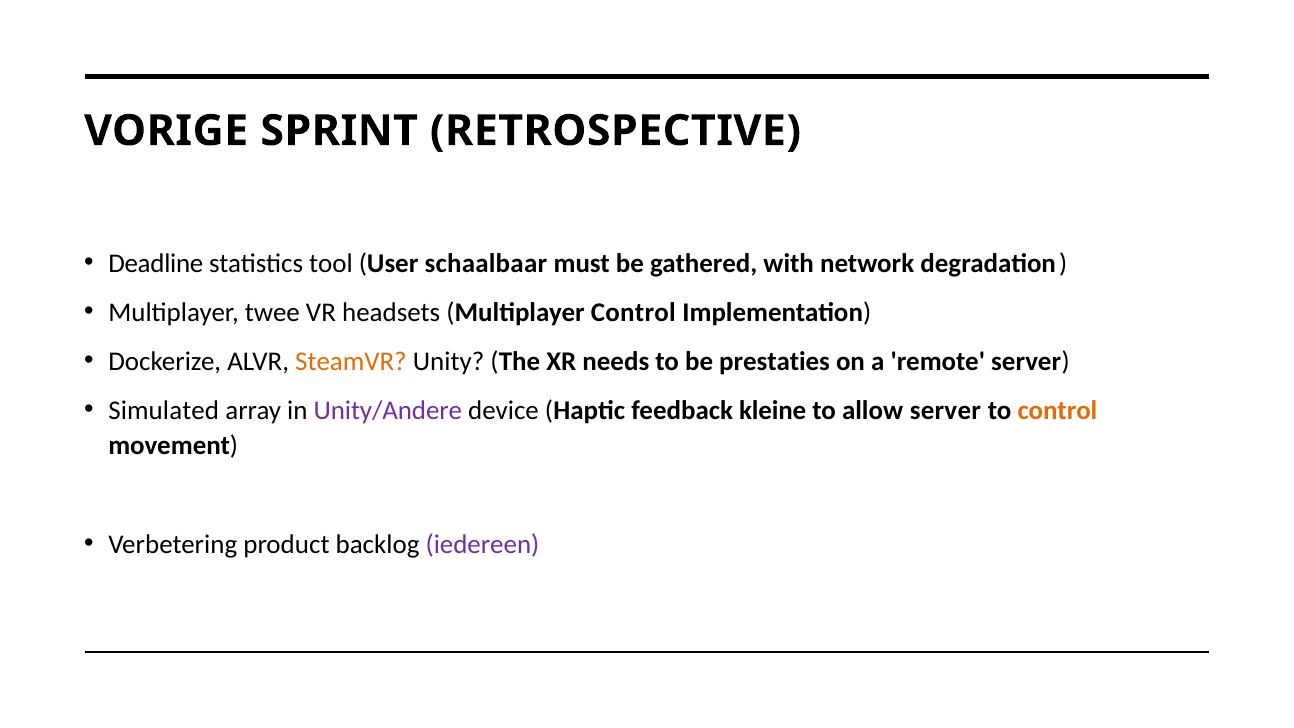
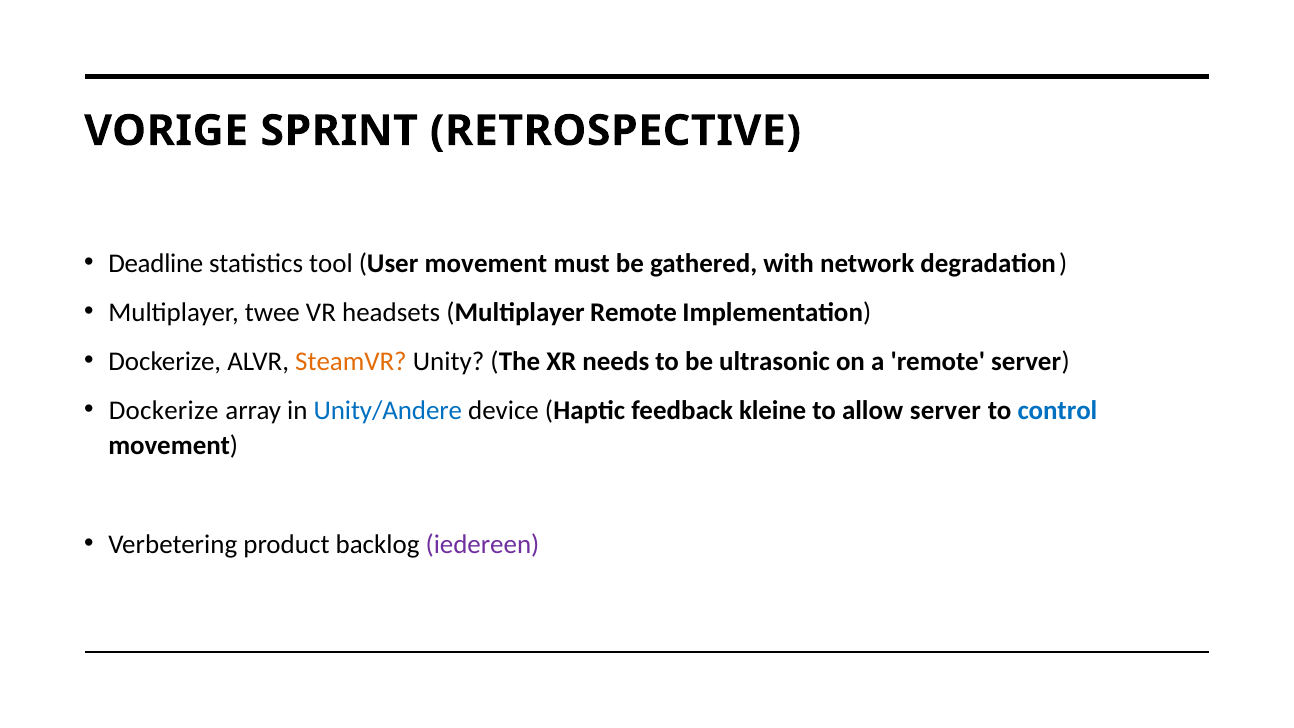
User schaalbaar: schaalbaar -> movement
Multiplayer Control: Control -> Remote
prestaties: prestaties -> ultrasonic
Simulated at (164, 410): Simulated -> Dockerize
Unity/Andere colour: purple -> blue
control at (1057, 410) colour: orange -> blue
